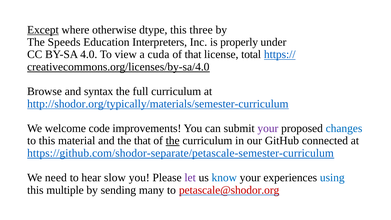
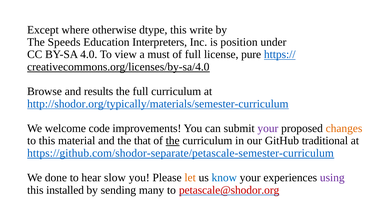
Except underline: present -> none
three: three -> write
properly: properly -> position
cuda: cuda -> must
of that: that -> full
total: total -> pure
syntax: syntax -> results
changes colour: blue -> orange
connected: connected -> traditional
need: need -> done
let colour: purple -> orange
using colour: blue -> purple
multiple: multiple -> installed
